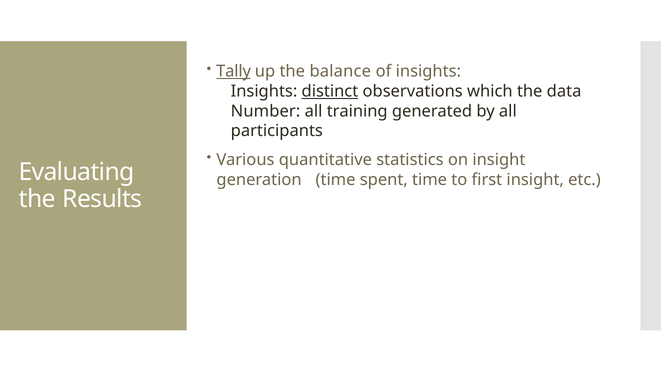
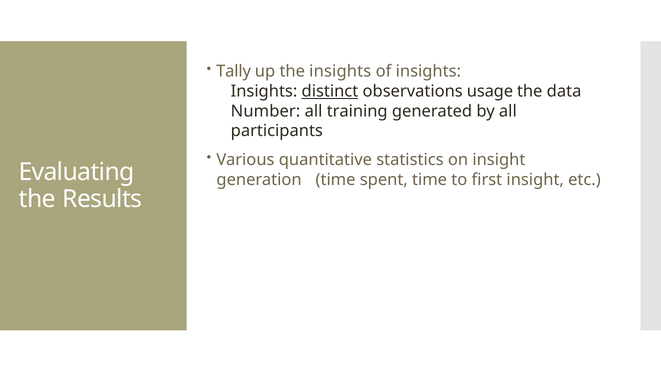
Tally underline: present -> none
the balance: balance -> insights
which: which -> usage
